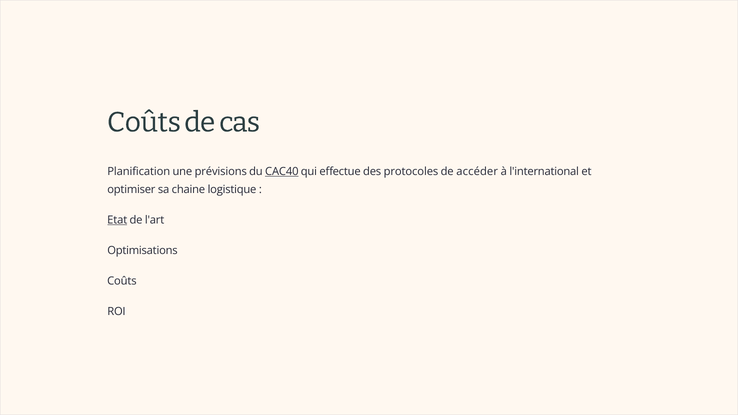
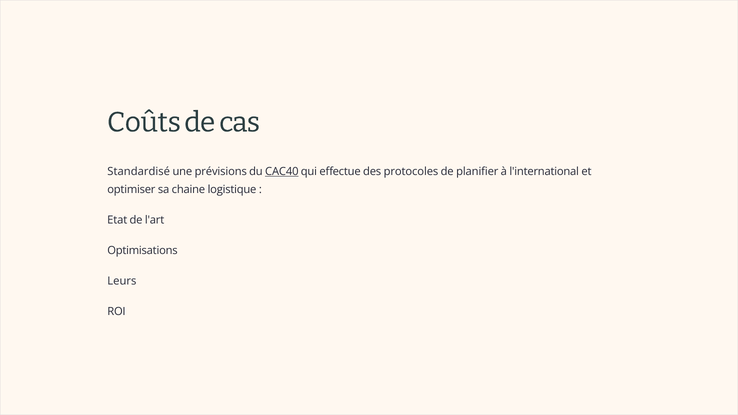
Planification: Planification -> Standardisé
accéder: accéder -> planifier
Etat underline: present -> none
Coûts at (122, 281): Coûts -> Leurs
